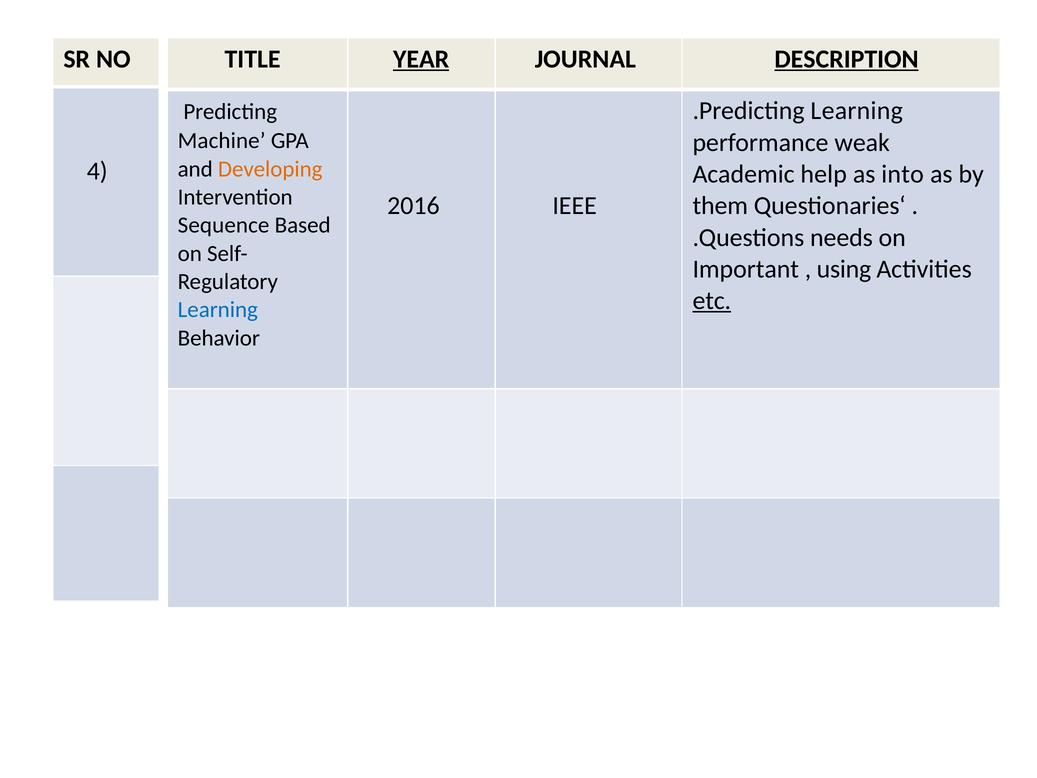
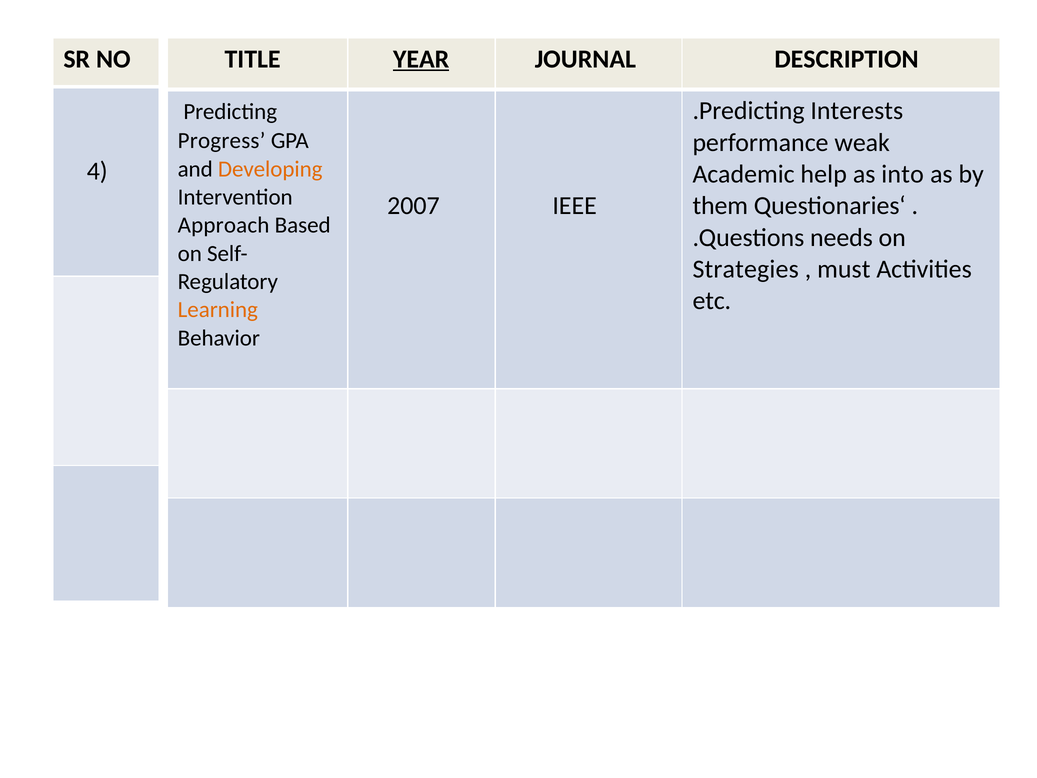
DESCRIPTION underline: present -> none
.Predicting Learning: Learning -> Interests
Machine: Machine -> Progress
2016: 2016 -> 2007
Sequence: Sequence -> Approach
Important: Important -> Strategies
using: using -> must
etc underline: present -> none
Learning at (218, 310) colour: blue -> orange
